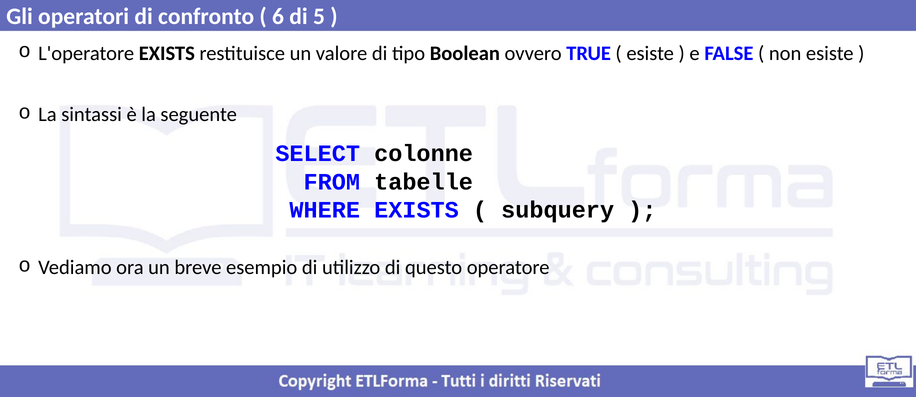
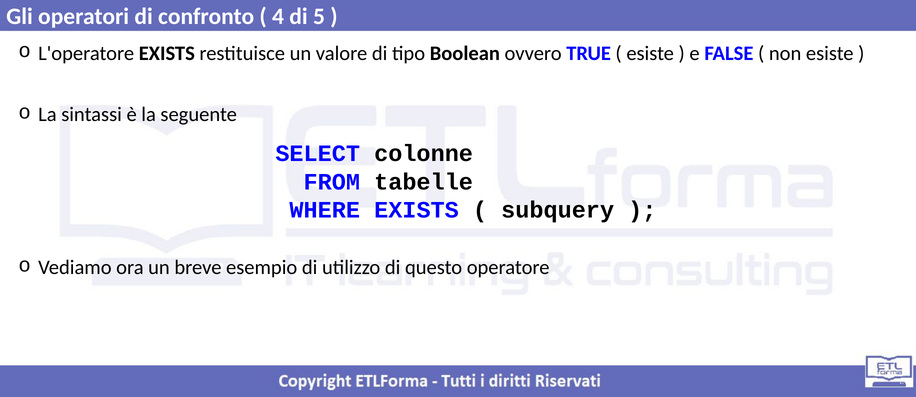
6: 6 -> 4
